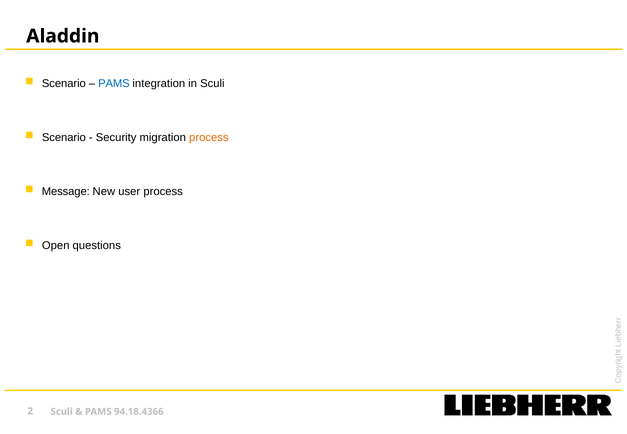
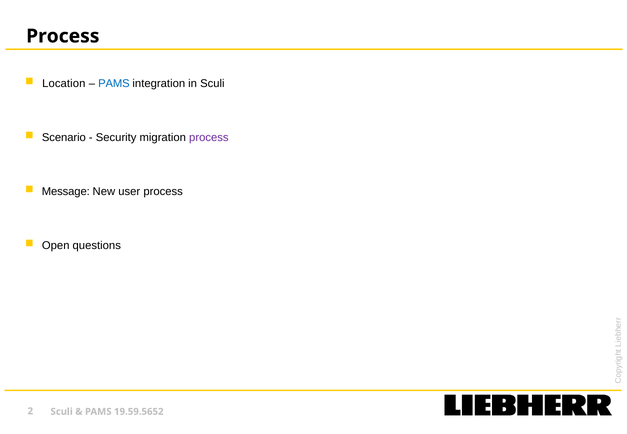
Aladdin at (63, 36): Aladdin -> Process
Scenario at (64, 83): Scenario -> Location
process at (209, 137) colour: orange -> purple
94.18.4366: 94.18.4366 -> 19.59.5652
